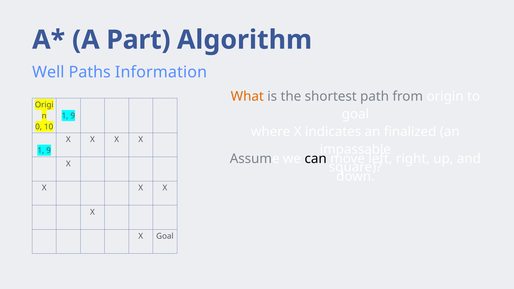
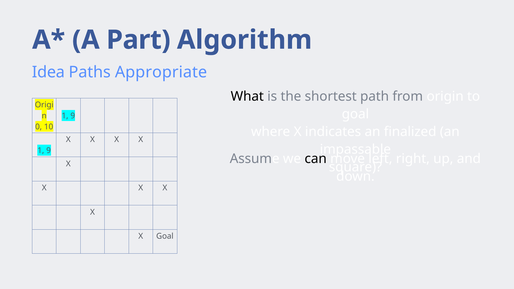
Well: Well -> Idea
Information: Information -> Appropriate
What colour: orange -> black
